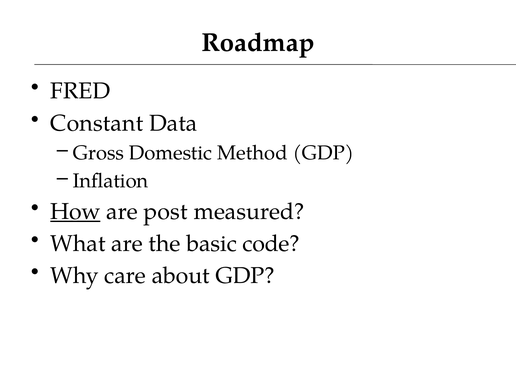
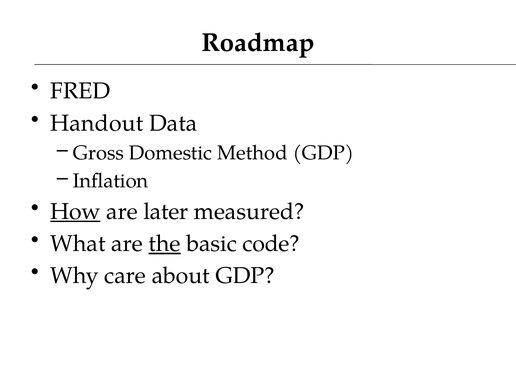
Constant: Constant -> Handout
post: post -> later
the underline: none -> present
